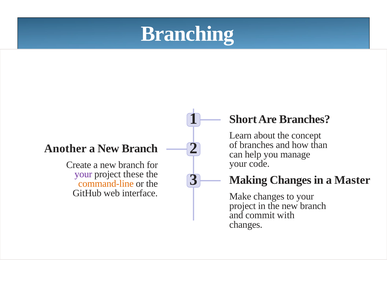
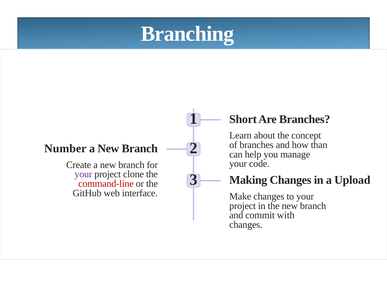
Another: Another -> Number
these: these -> clone
Master: Master -> Upload
command-line colour: orange -> red
